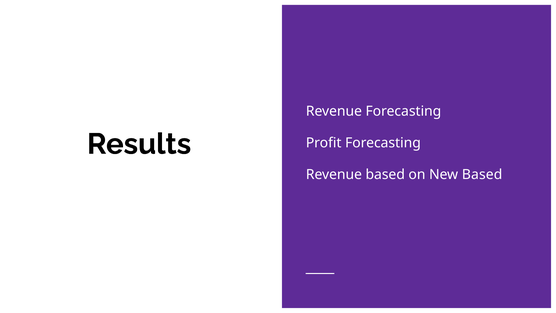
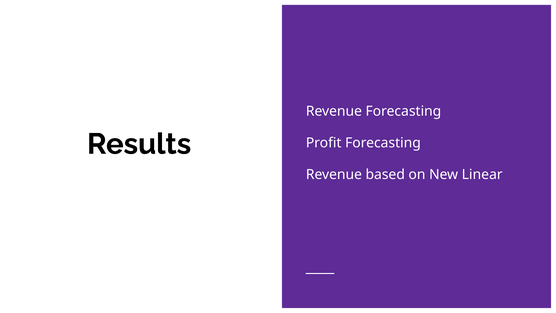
New Based: Based -> Linear
